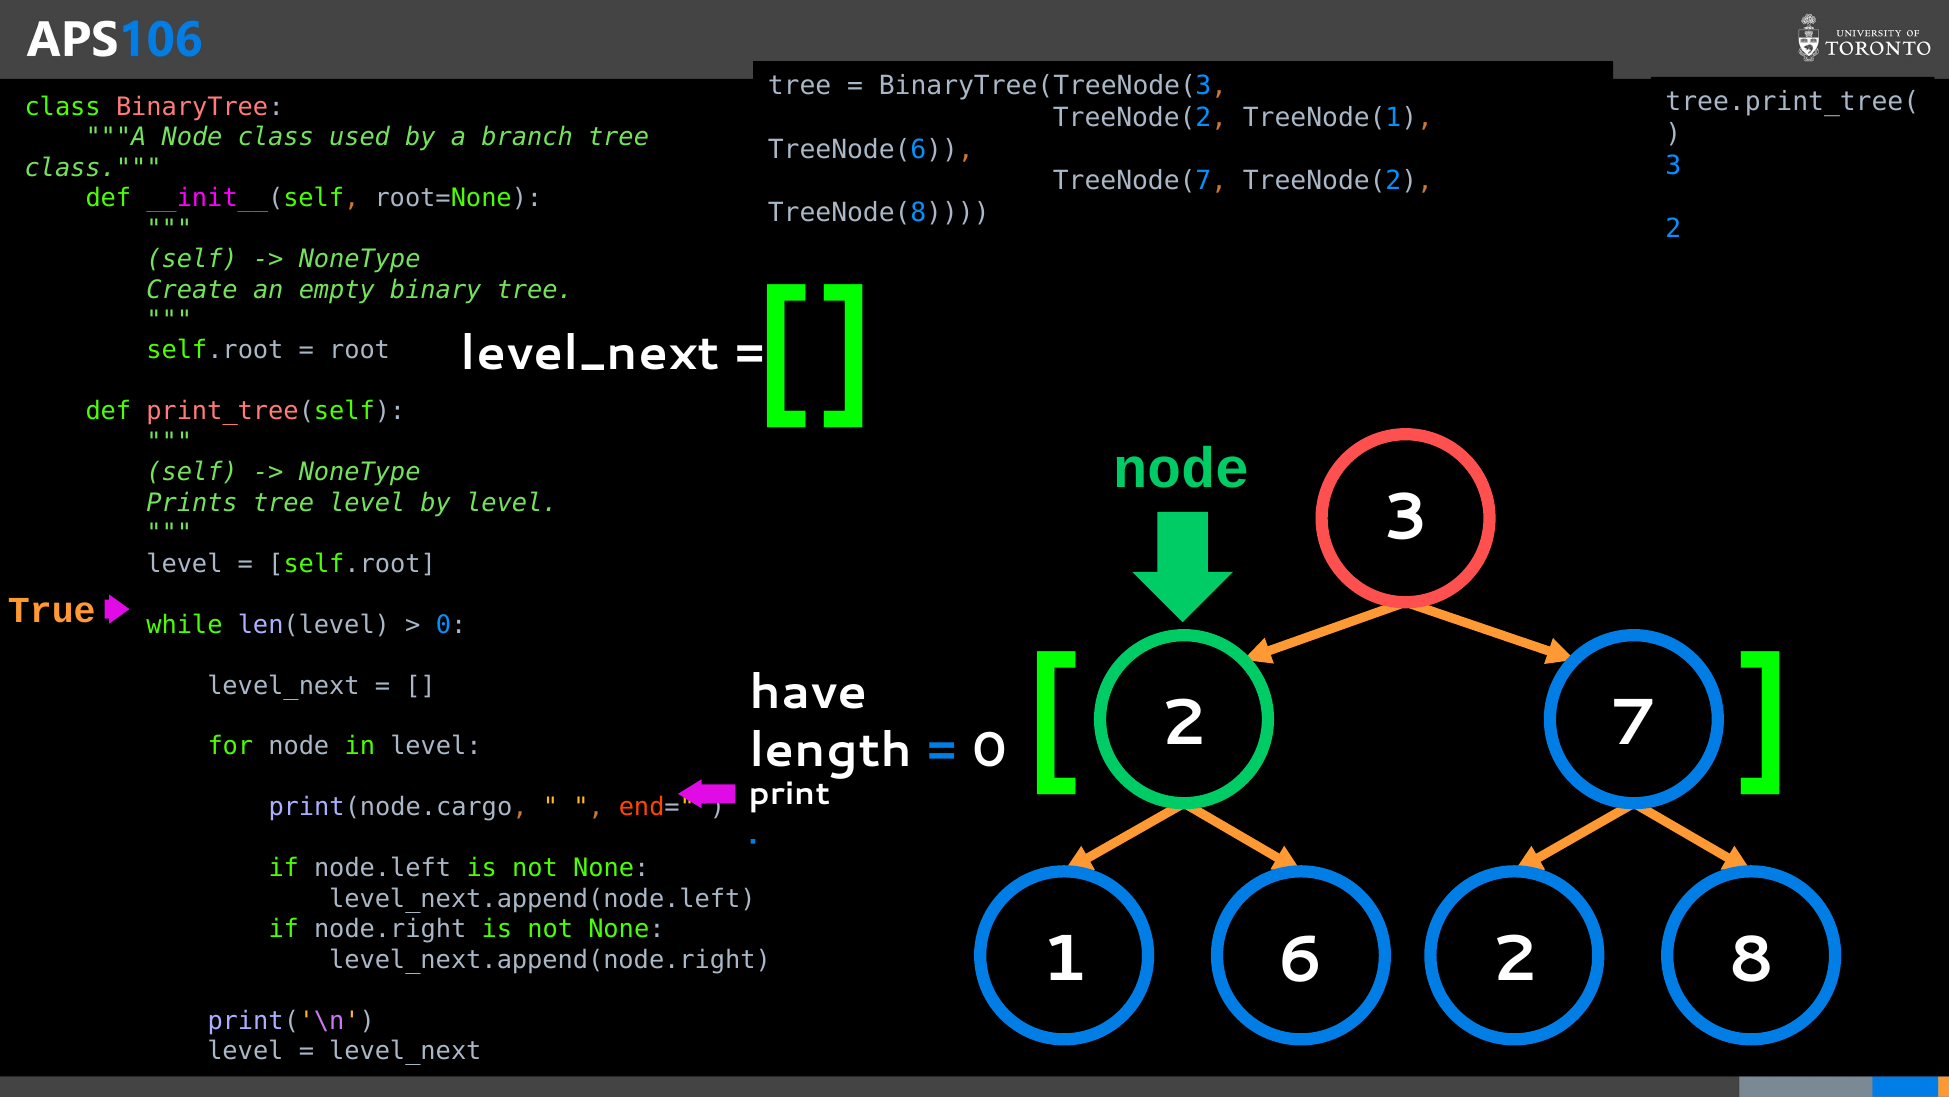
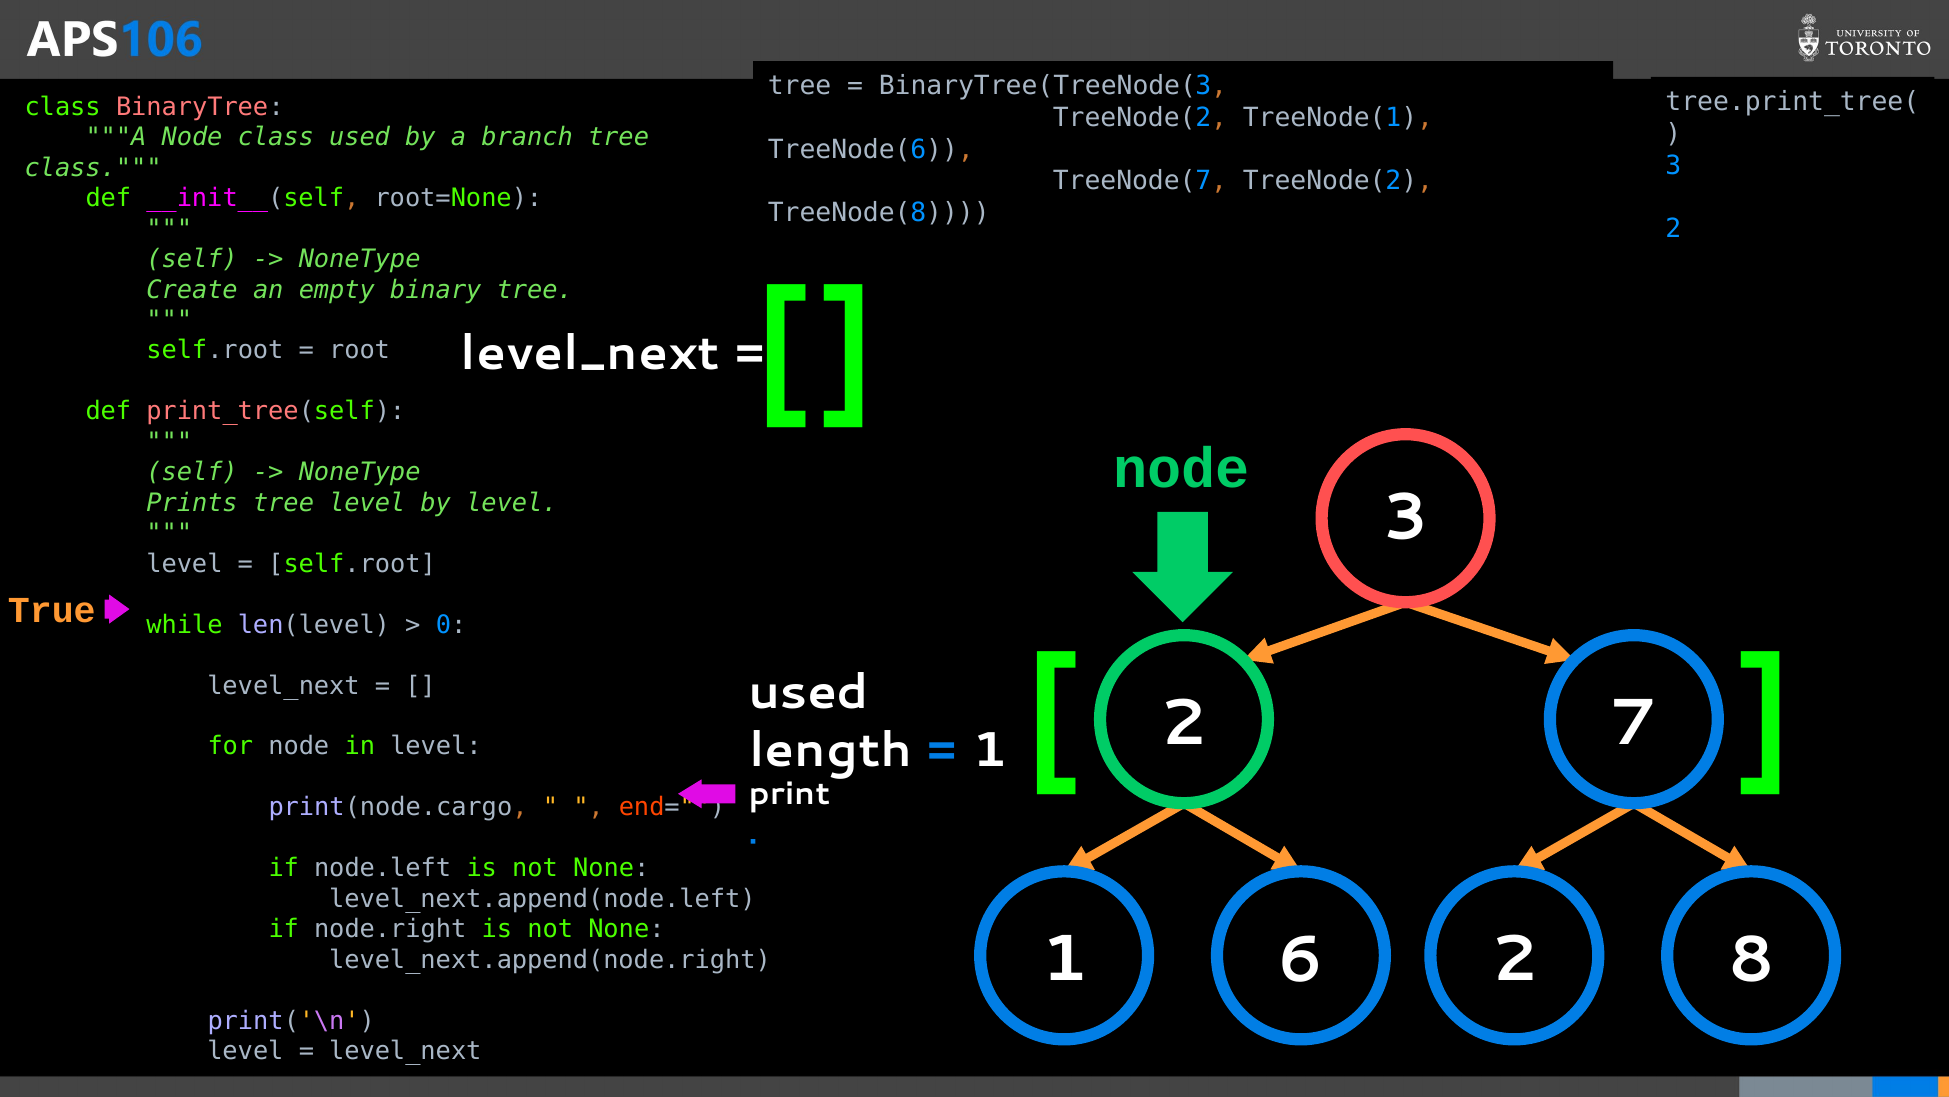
have at (809, 692): have -> used
0 at (989, 750): 0 -> 1
